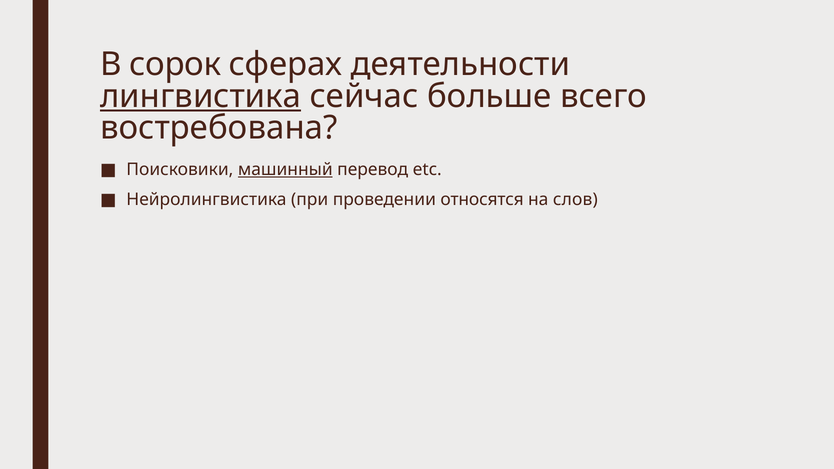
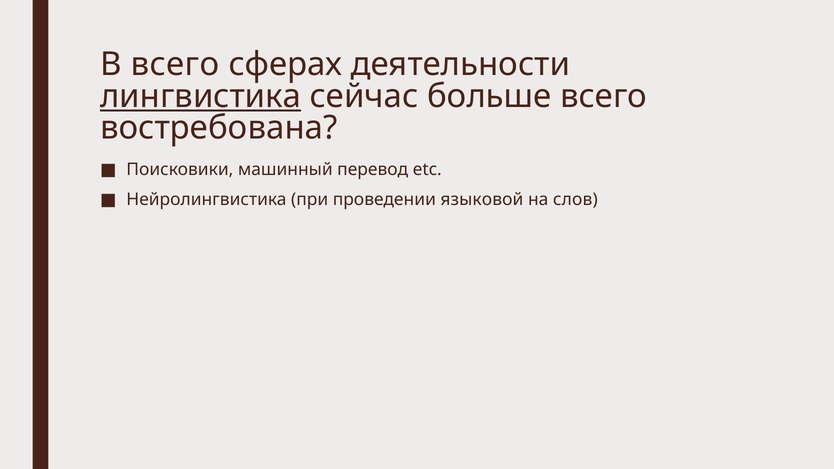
В сорок: сорок -> всего
машинный underline: present -> none
относятся: относятся -> языковой
